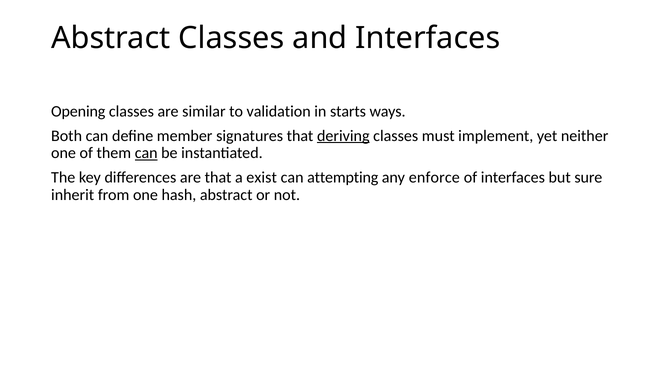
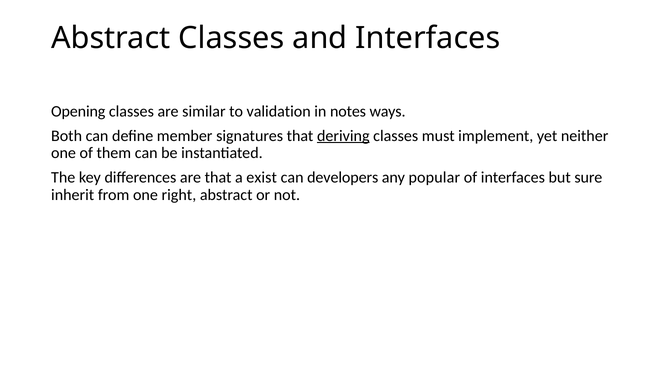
starts: starts -> notes
can at (146, 153) underline: present -> none
attempting: attempting -> developers
enforce: enforce -> popular
hash: hash -> right
